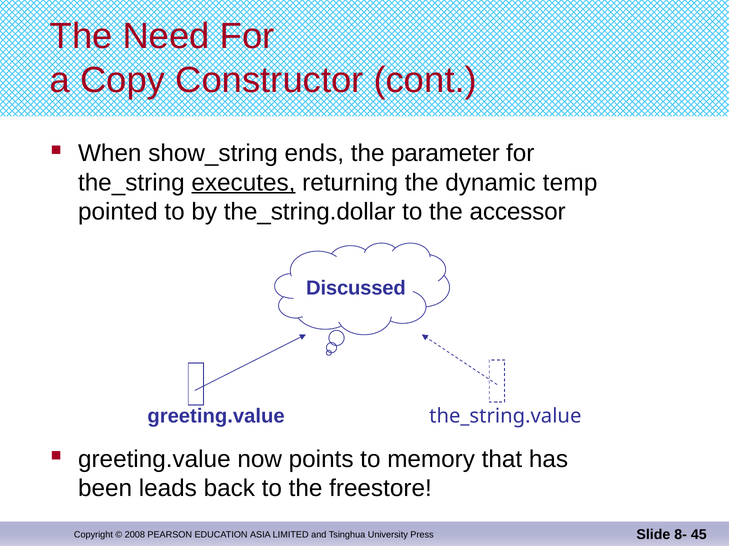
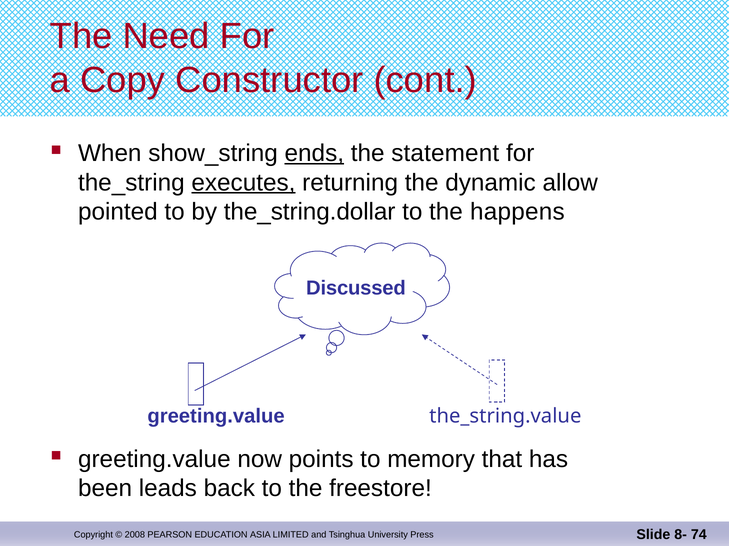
ends underline: none -> present
parameter: parameter -> statement
temp: temp -> allow
accessor: accessor -> happens
45: 45 -> 74
